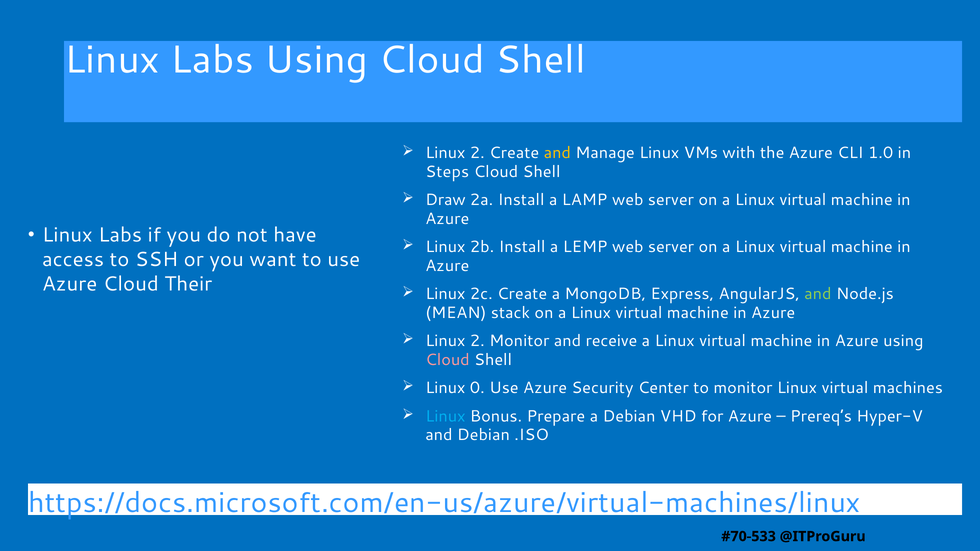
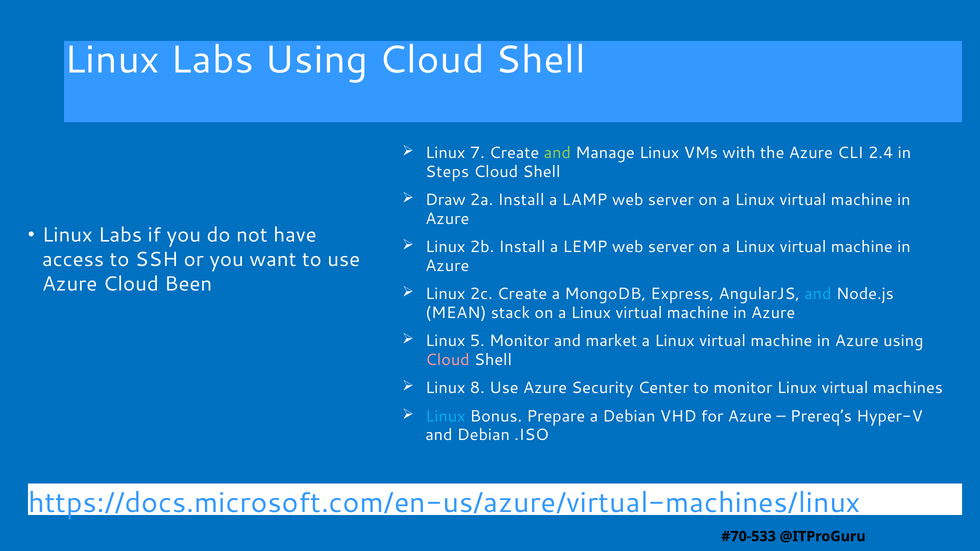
2 at (477, 153): 2 -> 7
and at (557, 153) colour: yellow -> light green
1.0: 1.0 -> 2.4
Their: Their -> Been
and at (818, 294) colour: light green -> light blue
2 at (477, 341): 2 -> 5
receive: receive -> market
0: 0 -> 8
